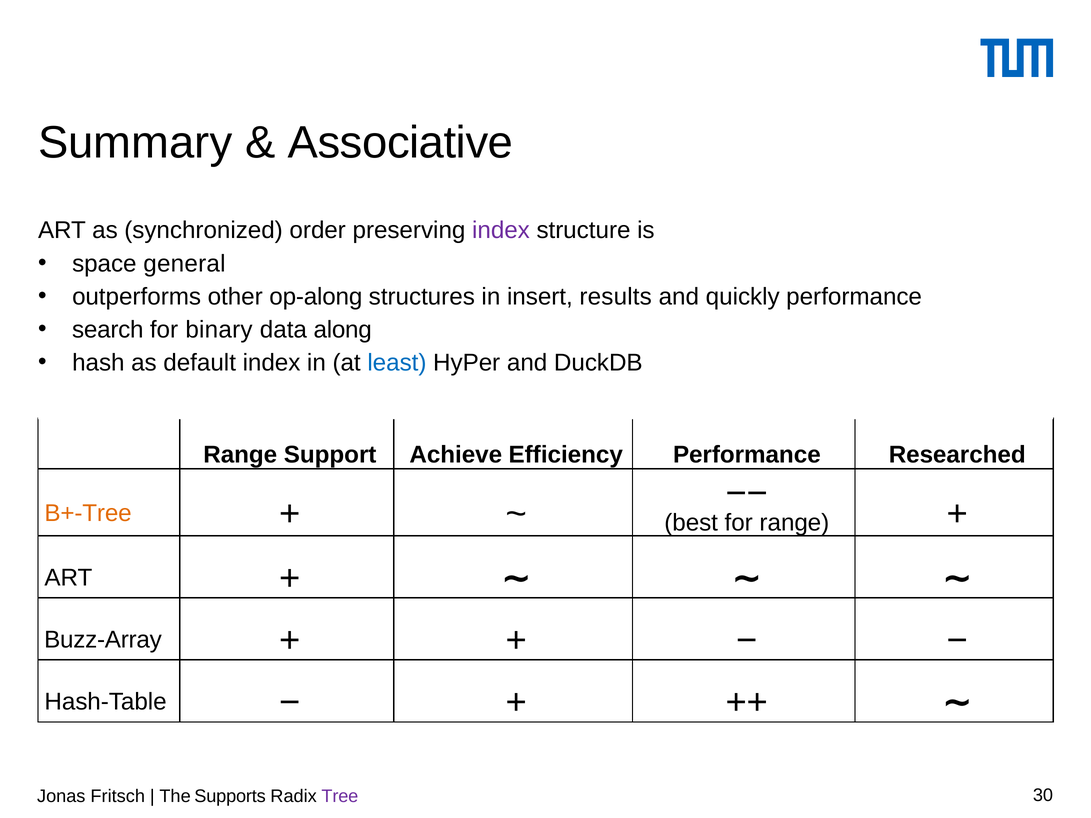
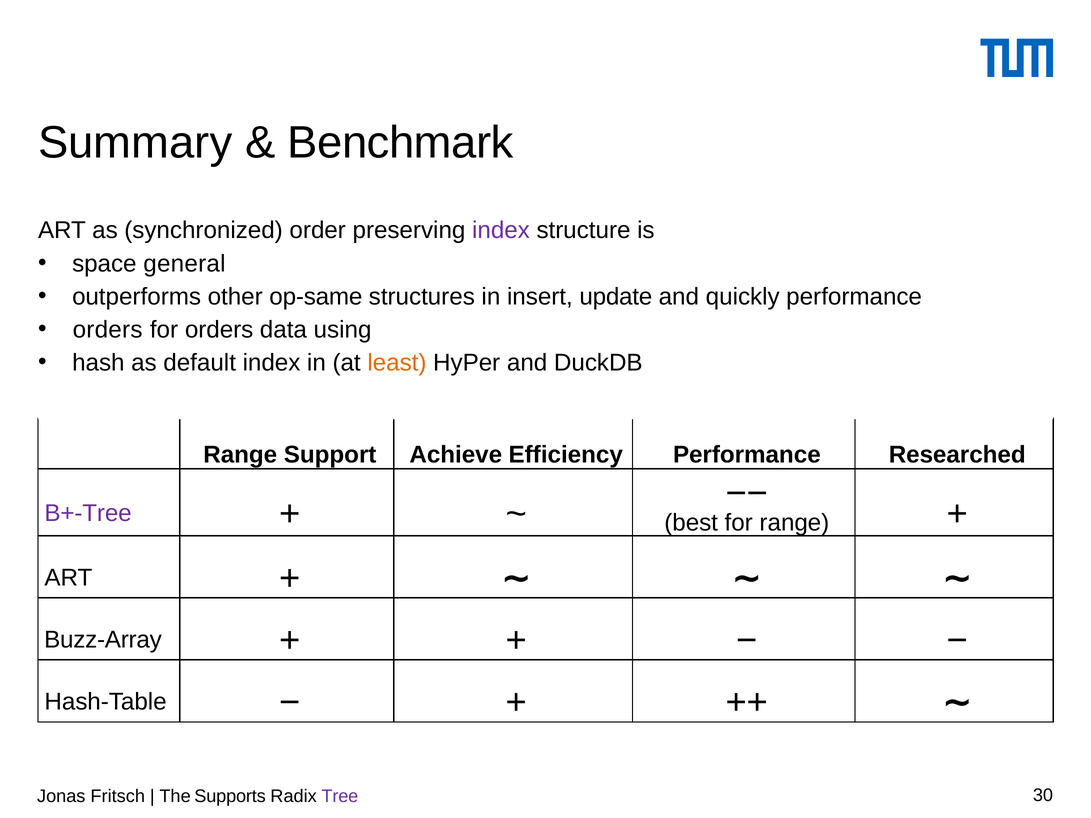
Associative: Associative -> Benchmark
op-along: op-along -> op-same
results: results -> update
search at (108, 330): search -> orders
for binary: binary -> orders
along: along -> using
least colour: blue -> orange
B+-Tree colour: orange -> purple
